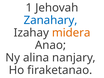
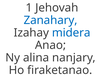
midera colour: orange -> blue
